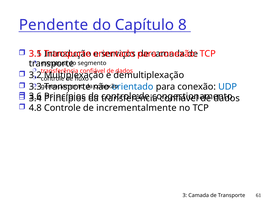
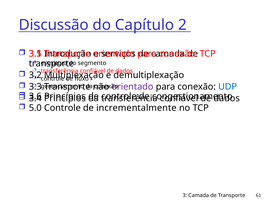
Pendente: Pendente -> Discussão
8: 8 -> 2
orientado at (133, 87) colour: blue -> purple
4.8: 4.8 -> 5.0
